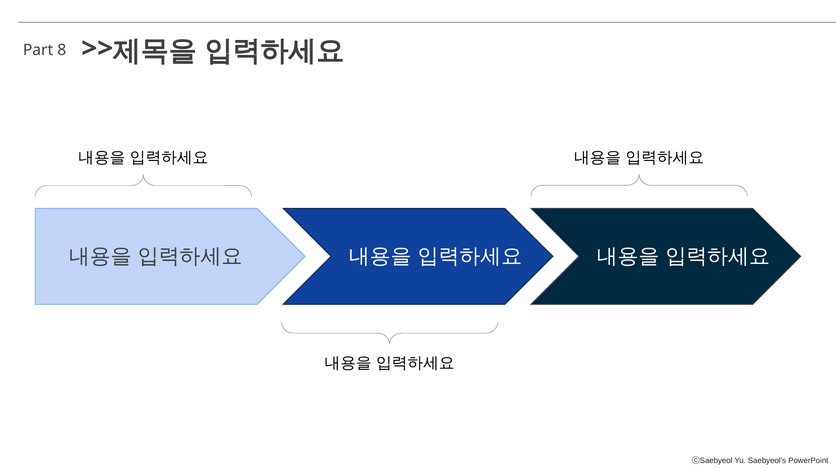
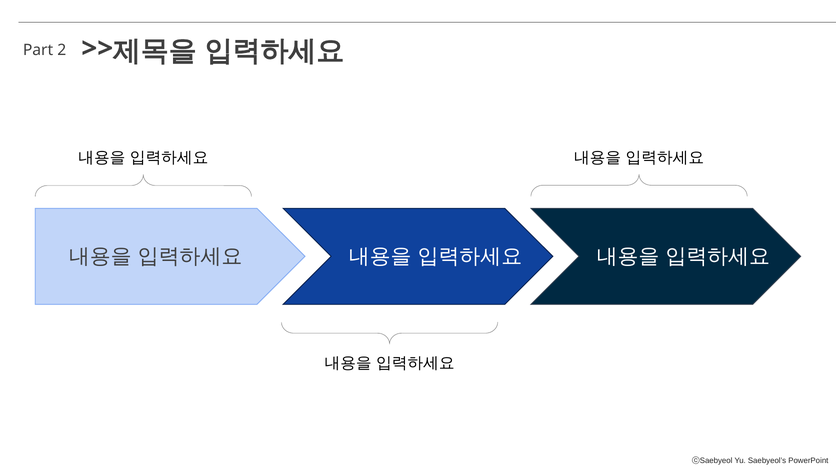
8: 8 -> 2
